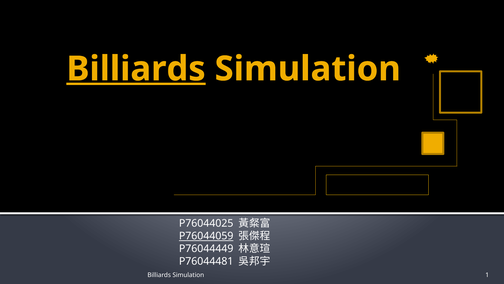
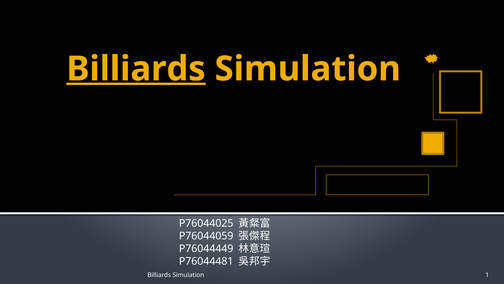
P76044059 underline: present -> none
